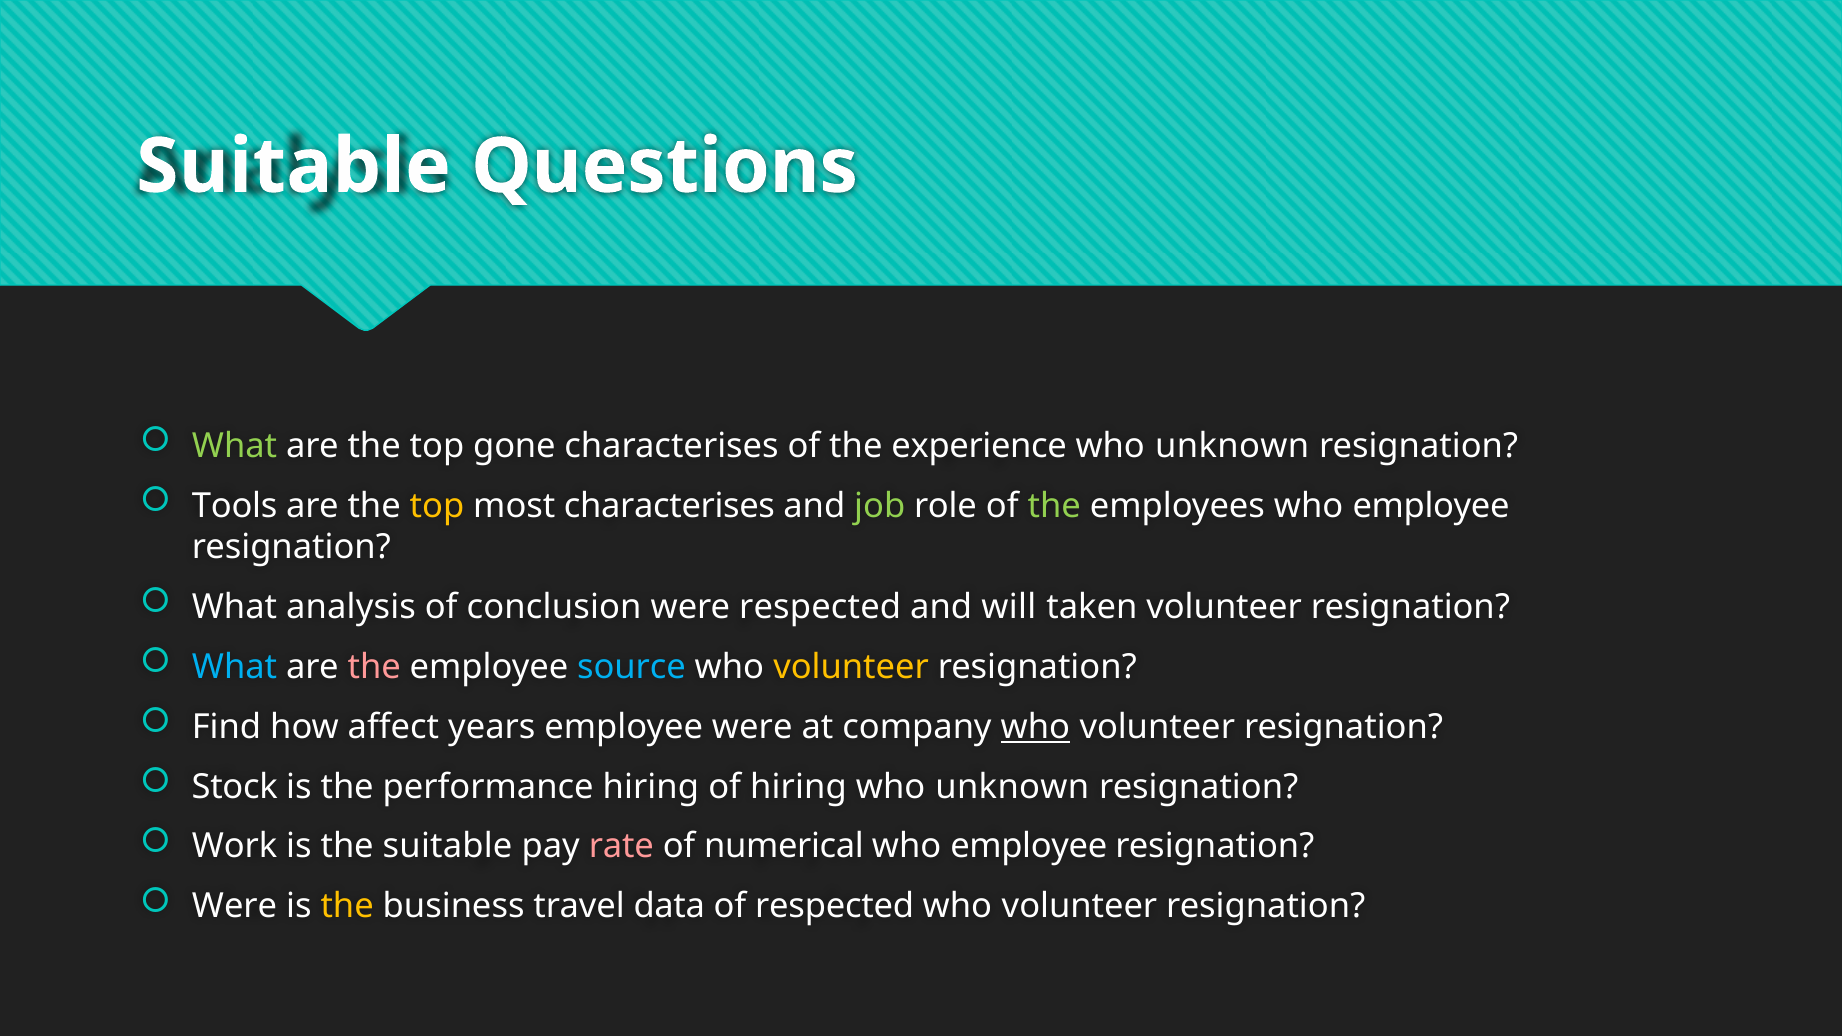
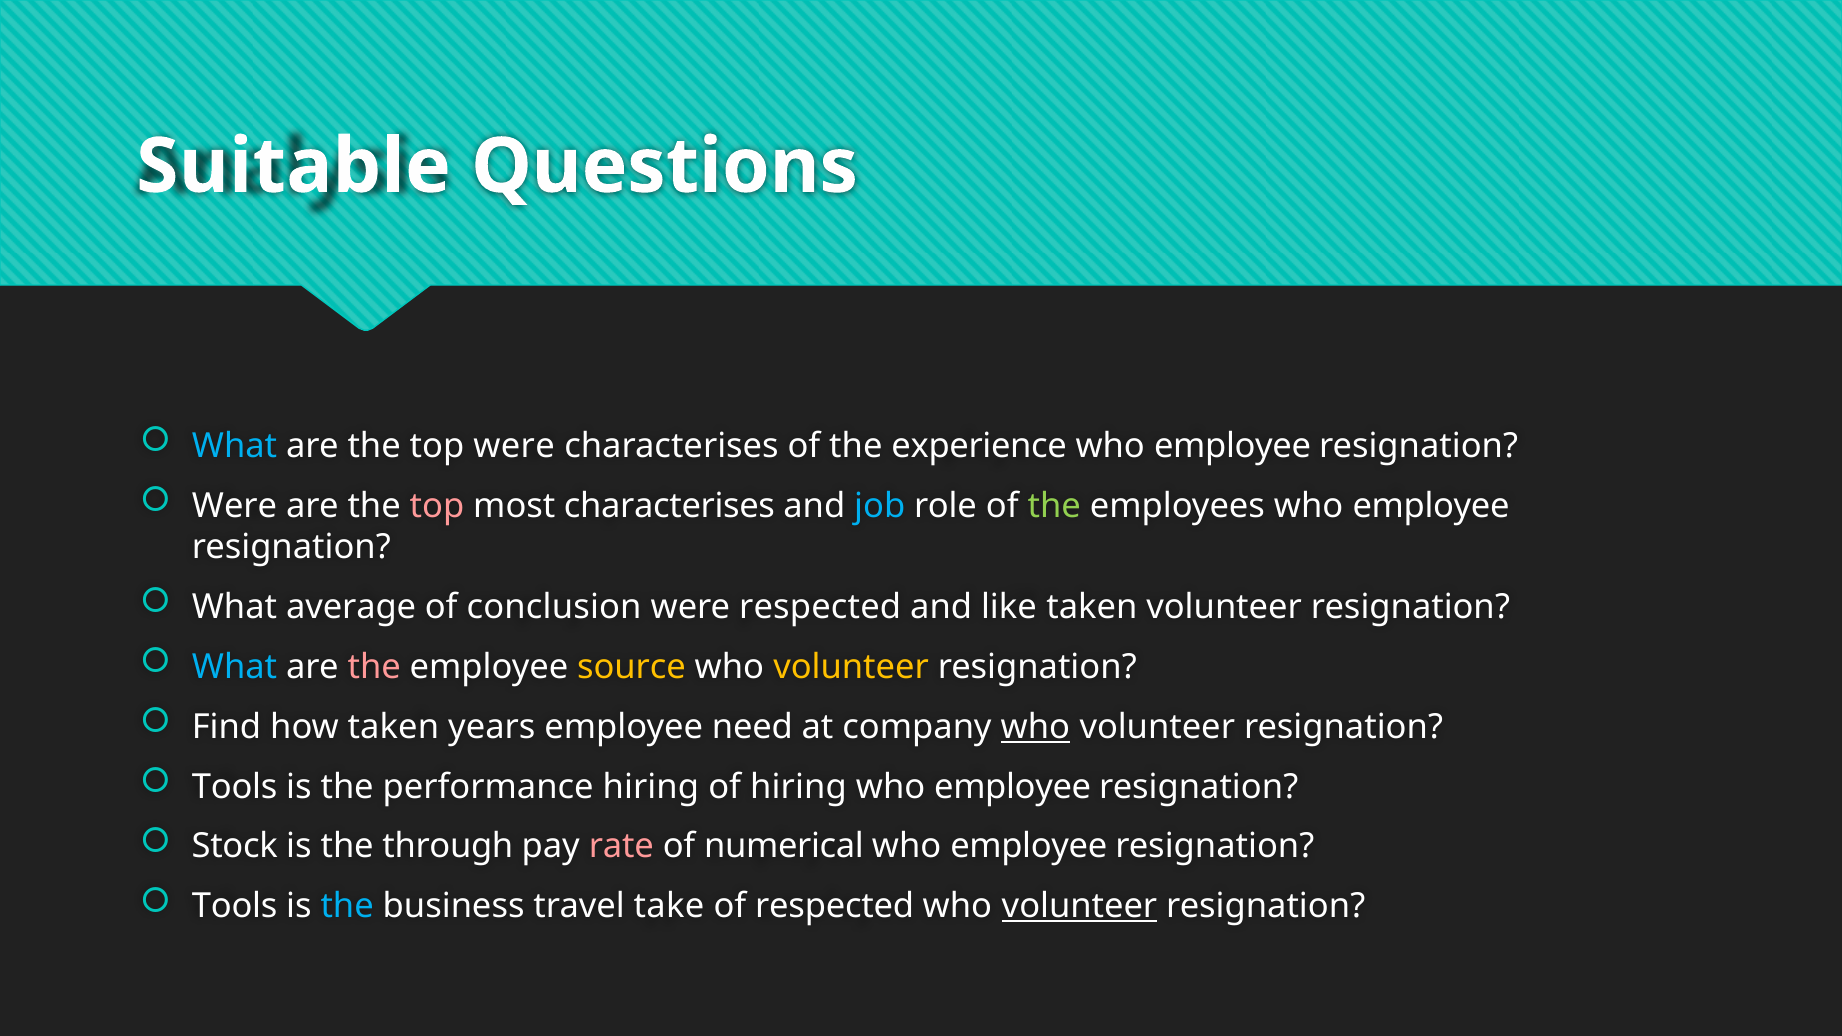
What at (235, 446) colour: light green -> light blue
top gone: gone -> were
unknown at (1232, 446): unknown -> employee
Tools at (235, 506): Tools -> Were
top at (437, 506) colour: yellow -> pink
job colour: light green -> light blue
analysis: analysis -> average
will: will -> like
source colour: light blue -> yellow
how affect: affect -> taken
employee were: were -> need
Stock at (235, 787): Stock -> Tools
unknown at (1012, 787): unknown -> employee
Work: Work -> Stock
the suitable: suitable -> through
Were at (235, 906): Were -> Tools
the at (347, 906) colour: yellow -> light blue
data: data -> take
volunteer at (1079, 906) underline: none -> present
